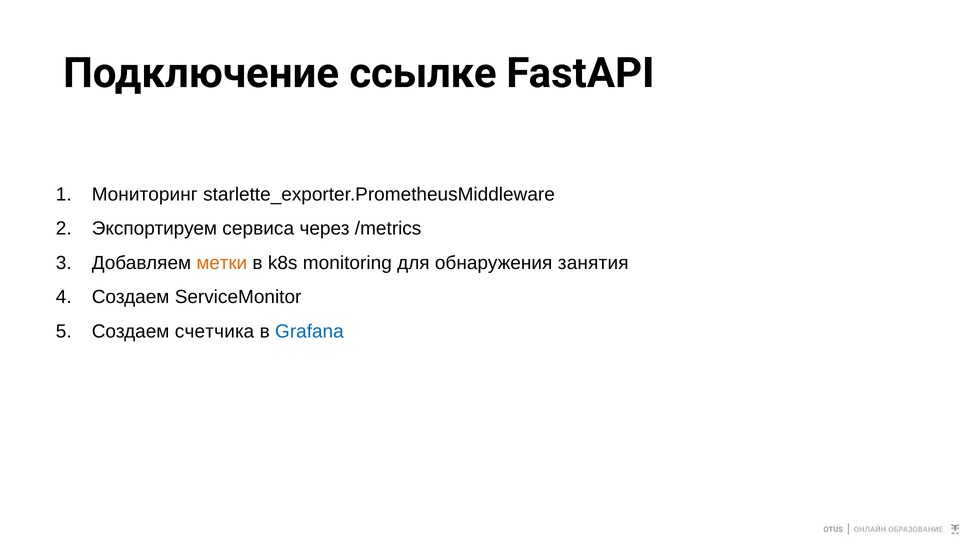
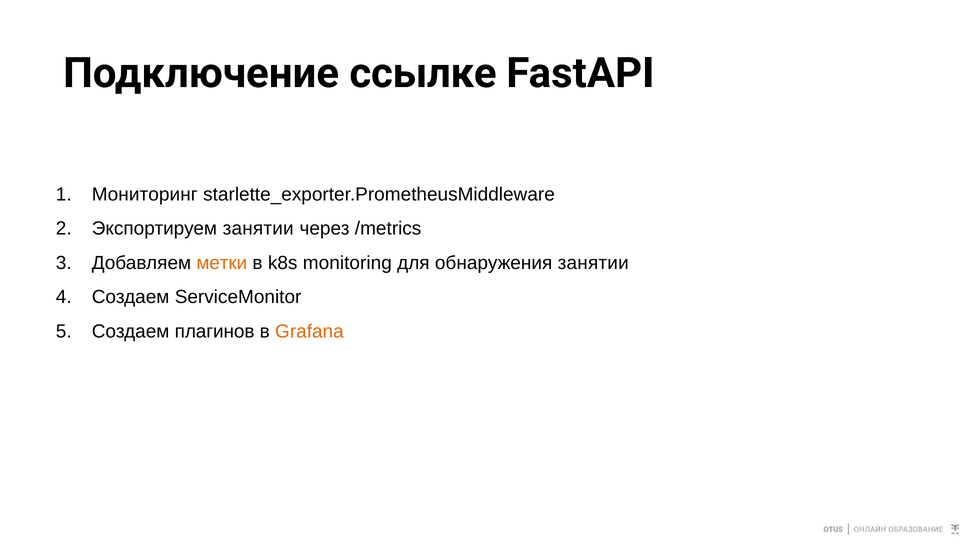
Экспортируем сервиса: сервиса -> занятии
обнаружения занятия: занятия -> занятии
счетчика: счетчика -> плагинов
Grafana colour: blue -> orange
